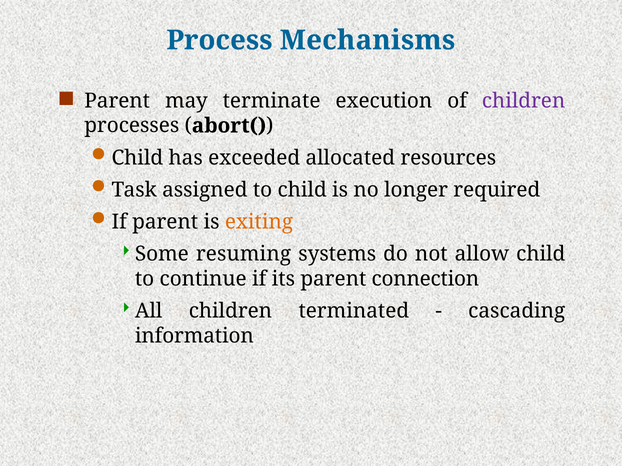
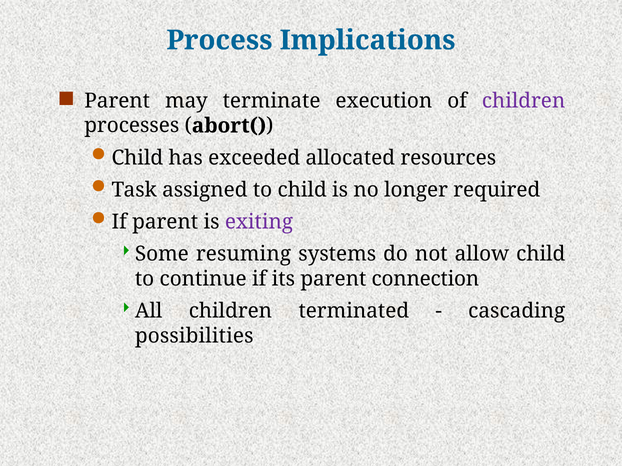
Mechanisms: Mechanisms -> Implications
exiting colour: orange -> purple
information: information -> possibilities
